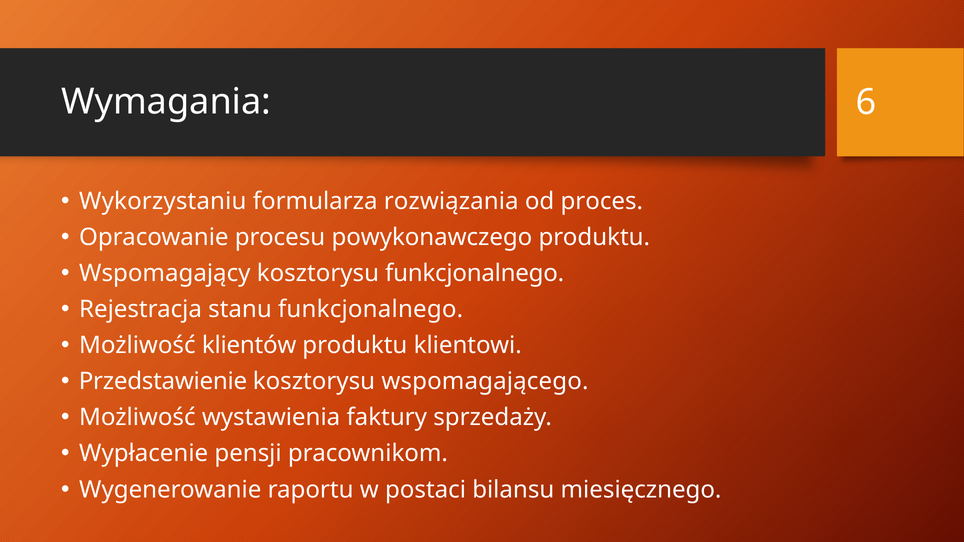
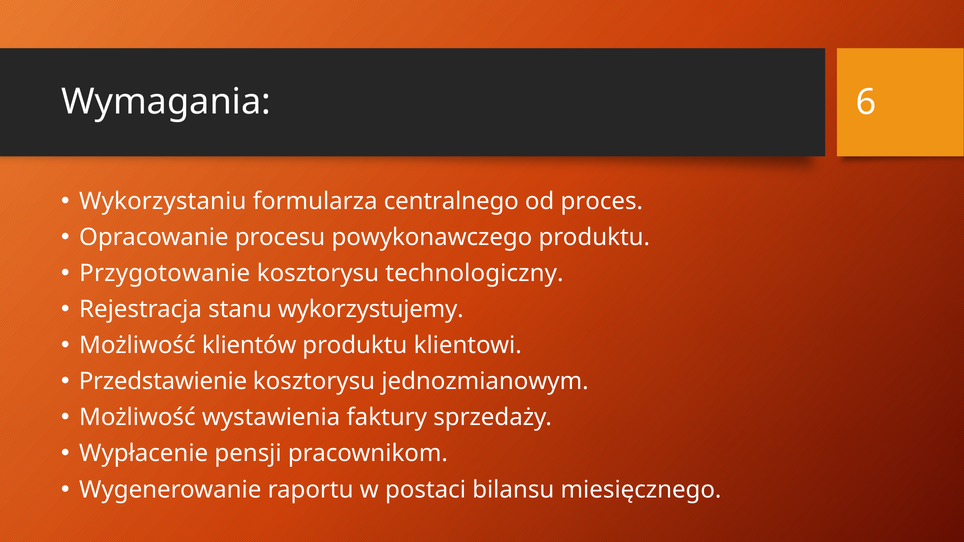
rozwiązania: rozwiązania -> centralnego
Wspomagający: Wspomagający -> Przygotowanie
kosztorysu funkcjonalnego: funkcjonalnego -> technologiczny
stanu funkcjonalnego: funkcjonalnego -> wykorzystujemy
wspomagającego: wspomagającego -> jednozmianowym
